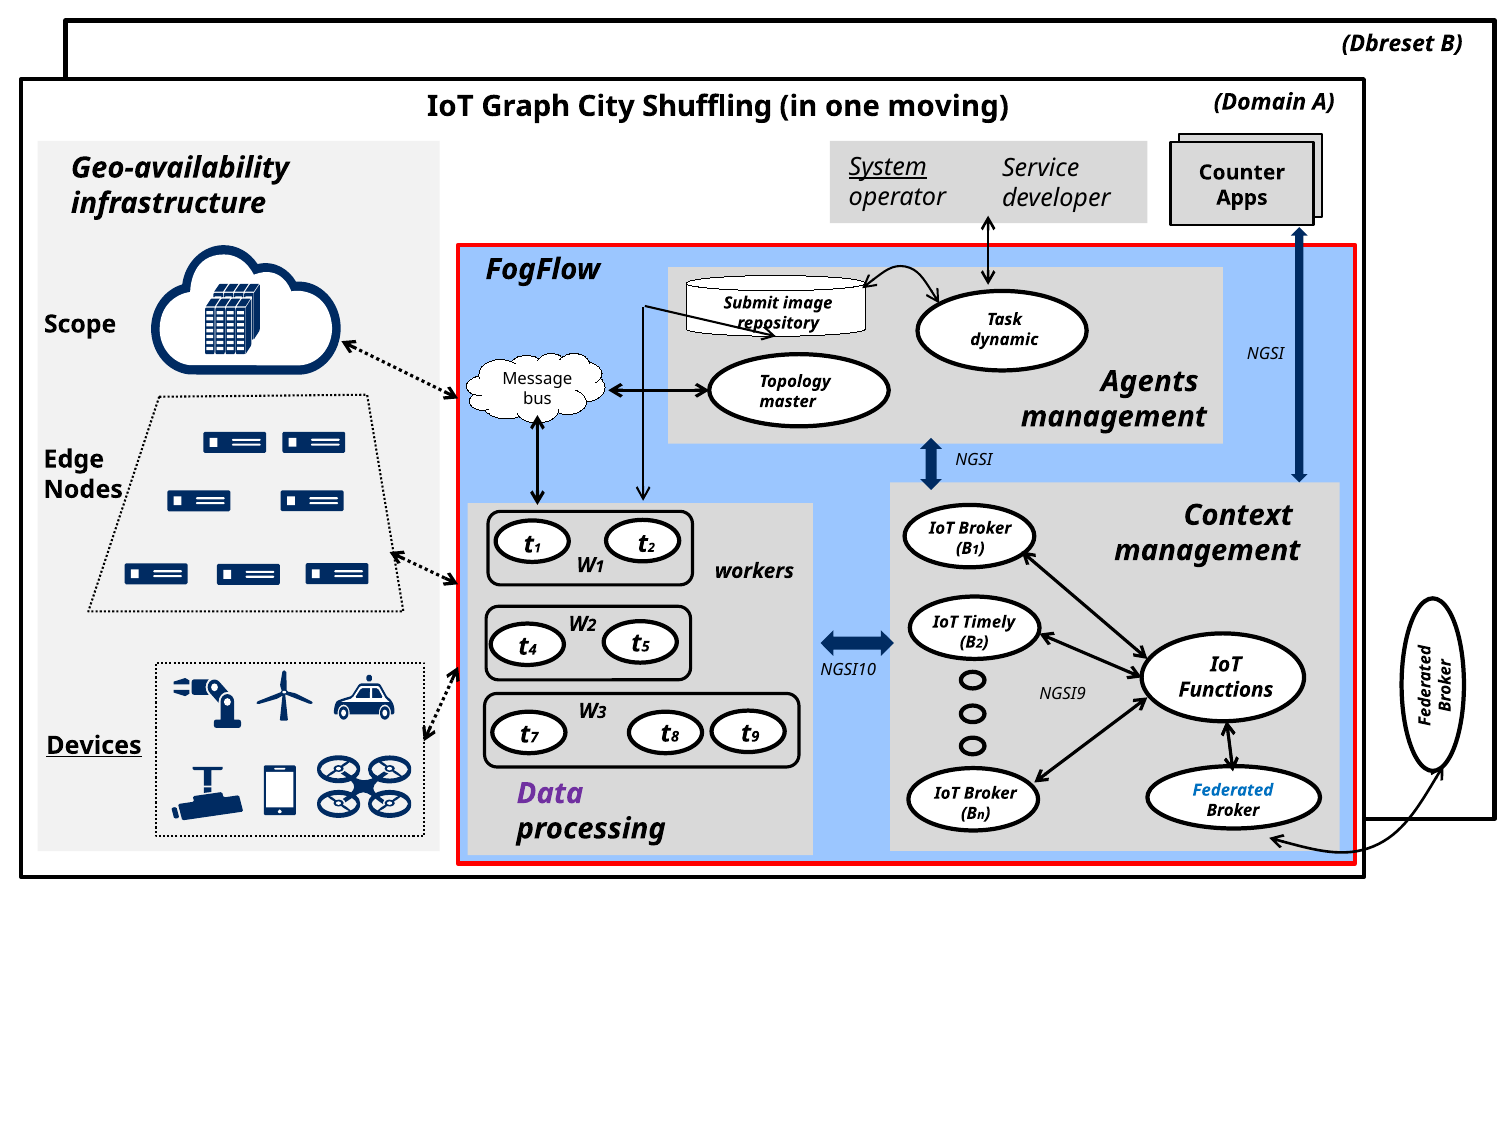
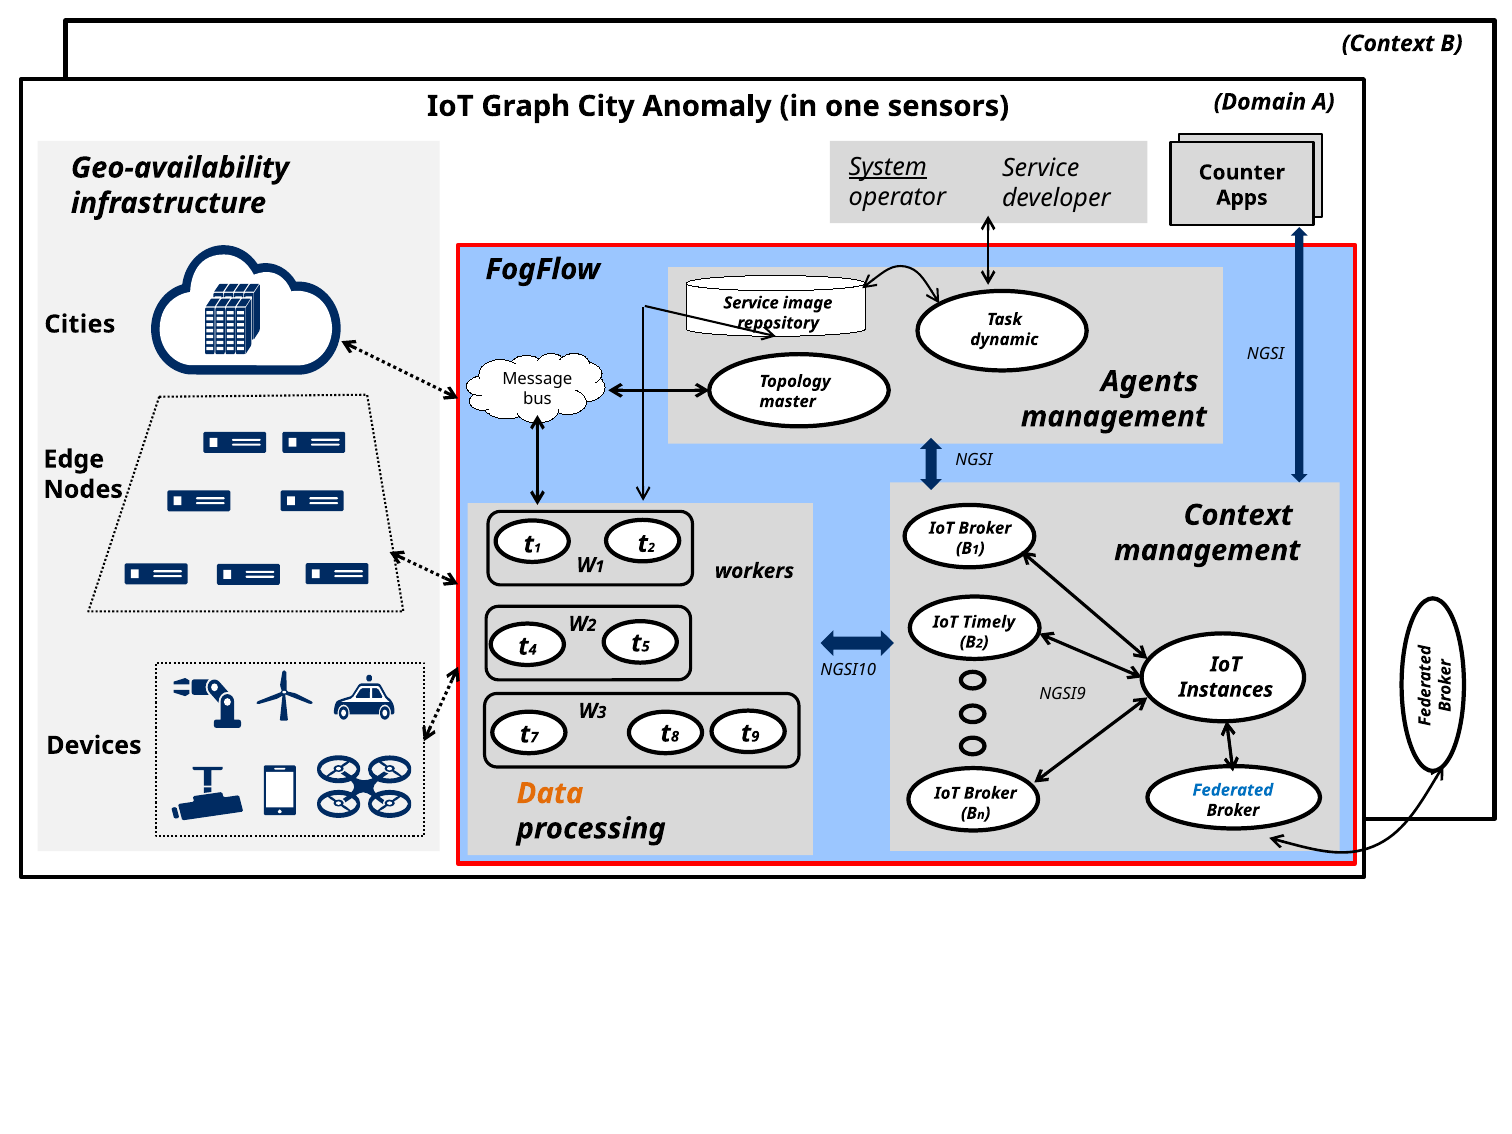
Dbreset at (1388, 44): Dbreset -> Context
Shuffling: Shuffling -> Anomaly
moving: moving -> sensors
Submit at (751, 303): Submit -> Service
Scope: Scope -> Cities
Functions: Functions -> Instances
Devices underline: present -> none
Data colour: purple -> orange
